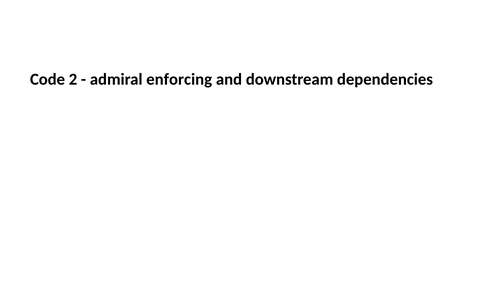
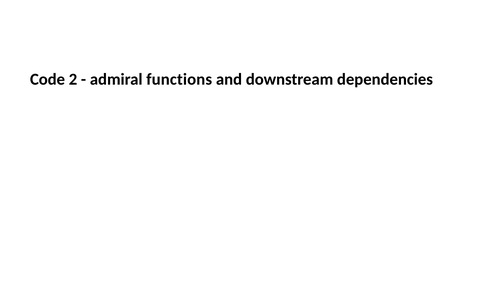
enforcing: enforcing -> functions
